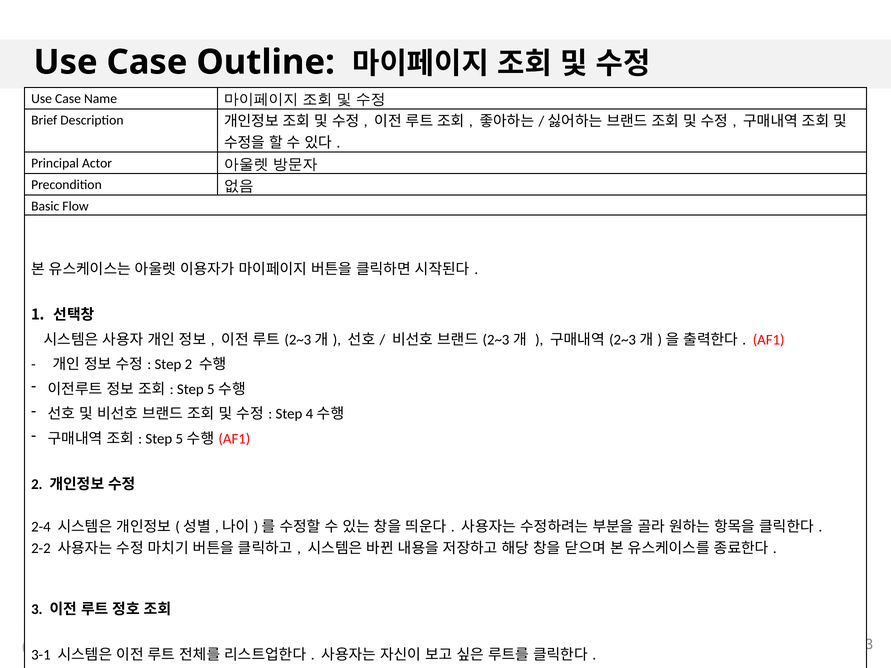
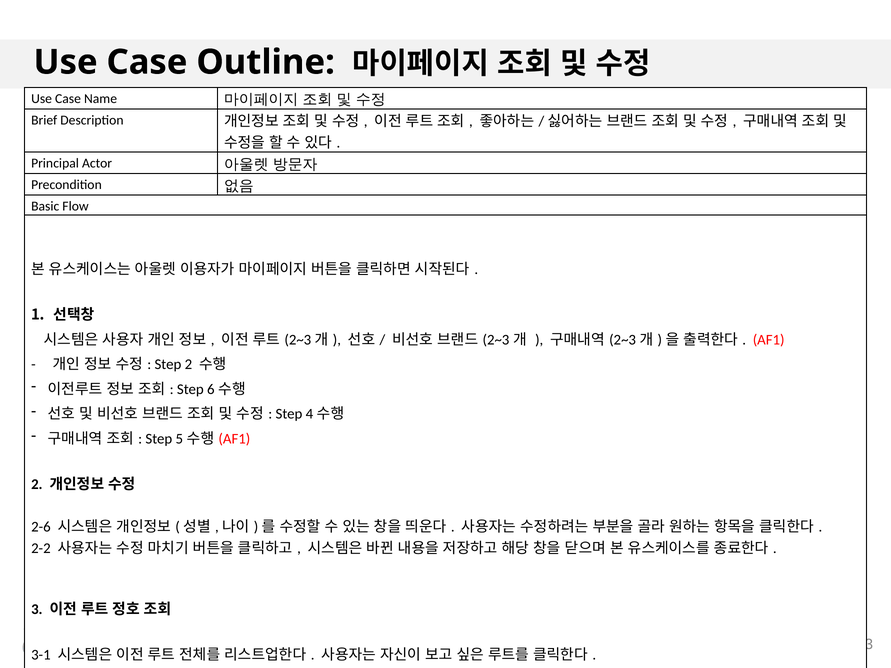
5 at (211, 389): 5 -> 6
2-4: 2-4 -> 2-6
